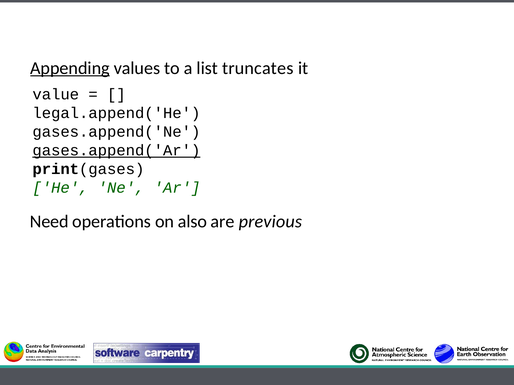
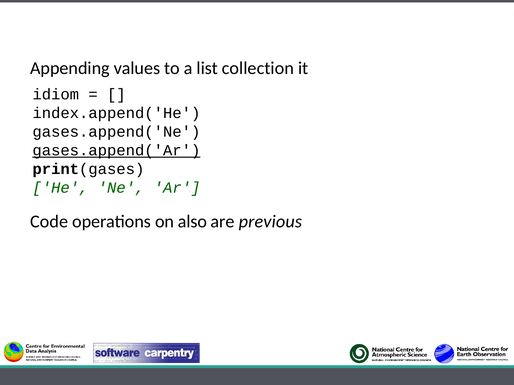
Appending underline: present -> none
truncates: truncates -> collection
value: value -> idiom
legal.append('He: legal.append('He -> index.append('He
Need: Need -> Code
